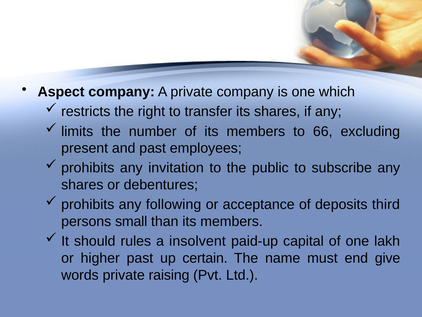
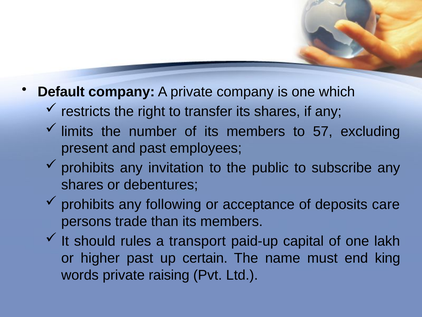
Aspect: Aspect -> Default
66: 66 -> 57
third: third -> care
small: small -> trade
insolvent: insolvent -> transport
give: give -> king
